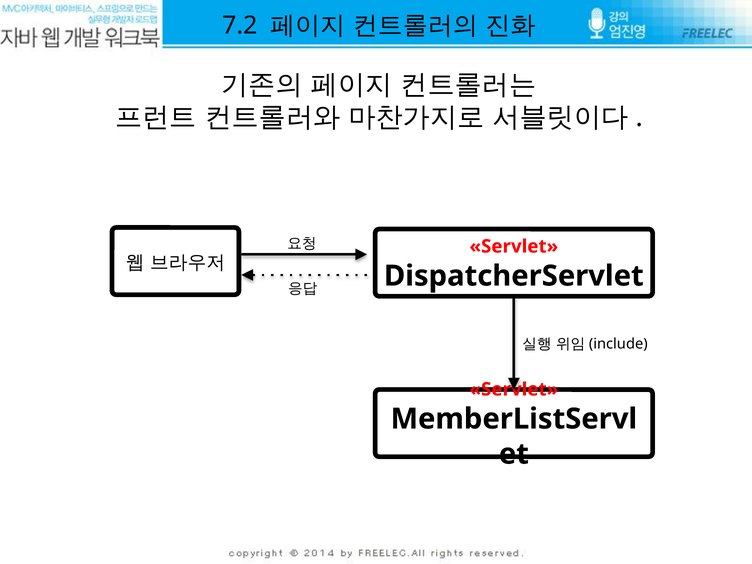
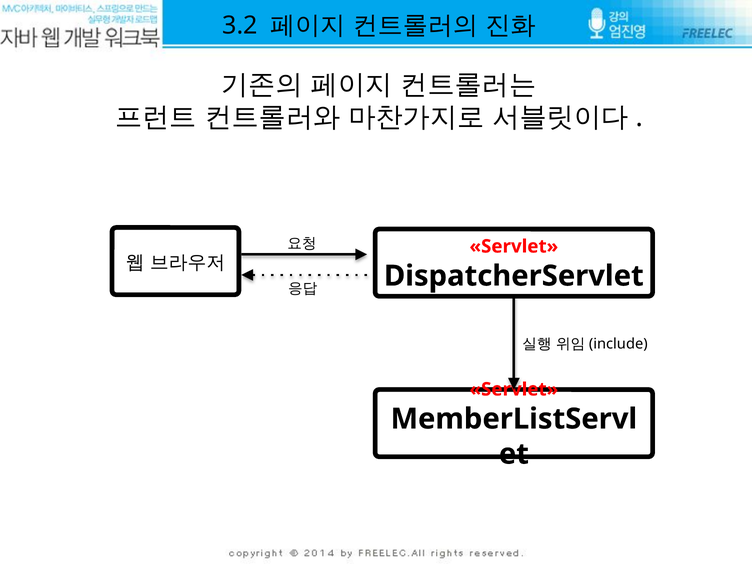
7.2: 7.2 -> 3.2
